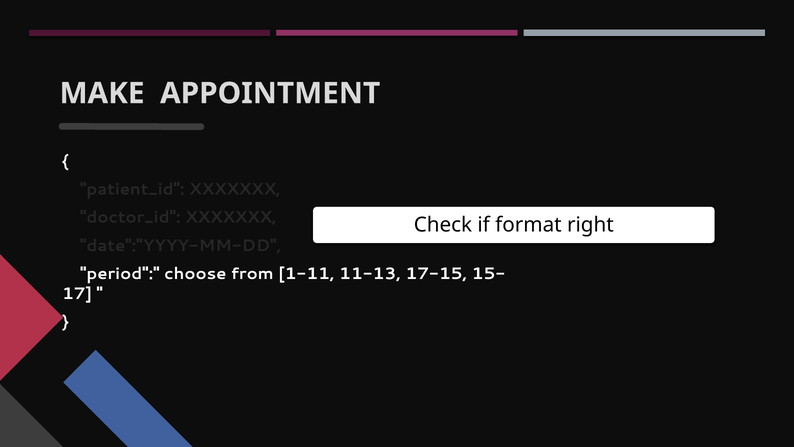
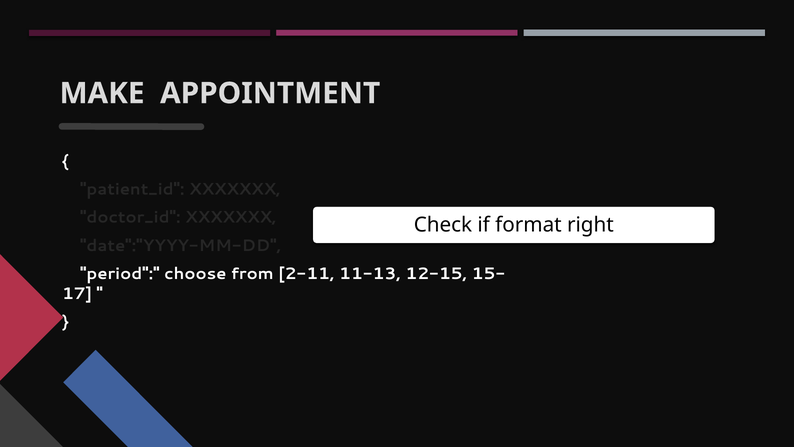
1-11: 1-11 -> 2-11
17-15: 17-15 -> 12-15
